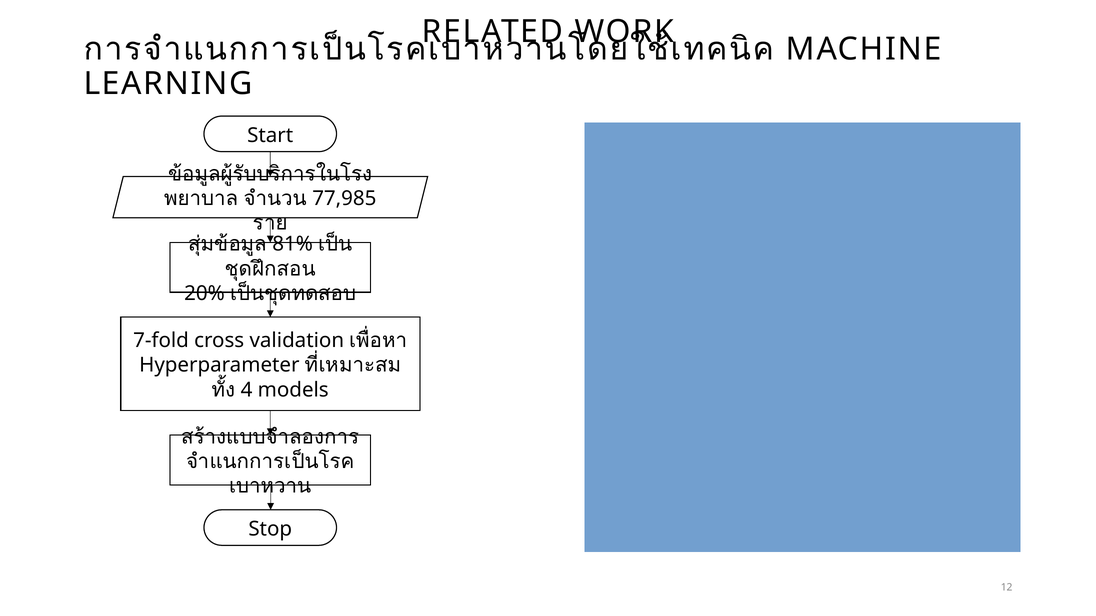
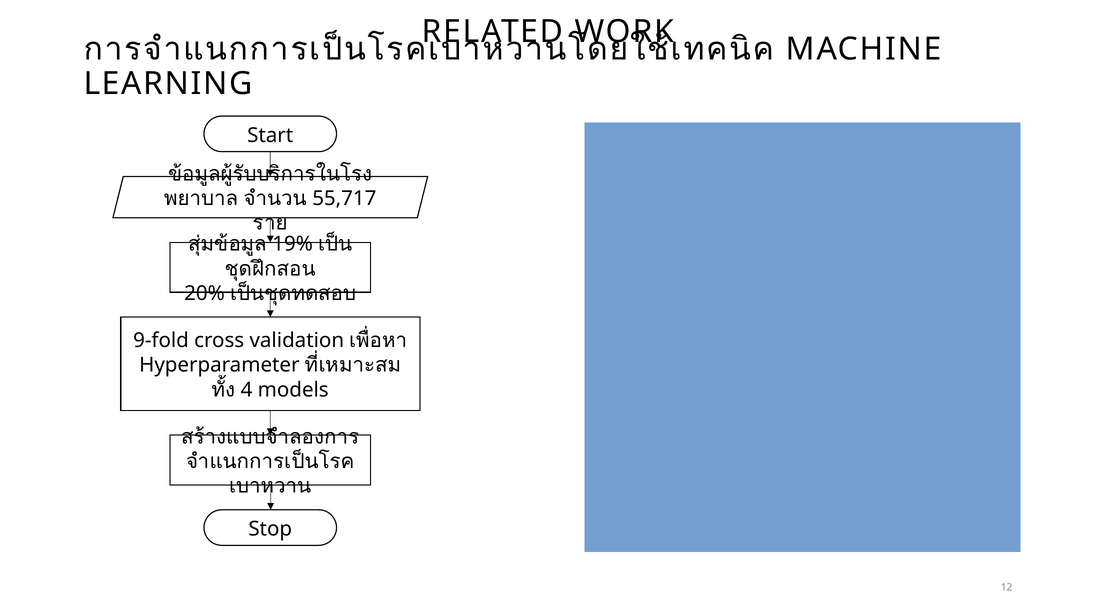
77,985: 77,985 -> 55,717
81%: 81% -> 19%
7-fold: 7-fold -> 9-fold
